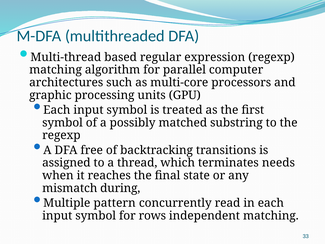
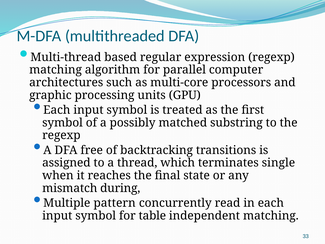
needs: needs -> single
rows: rows -> table
